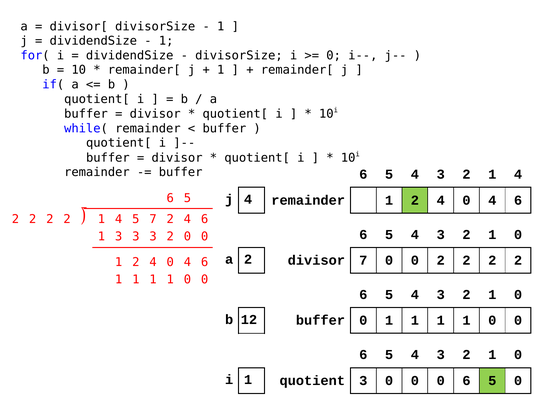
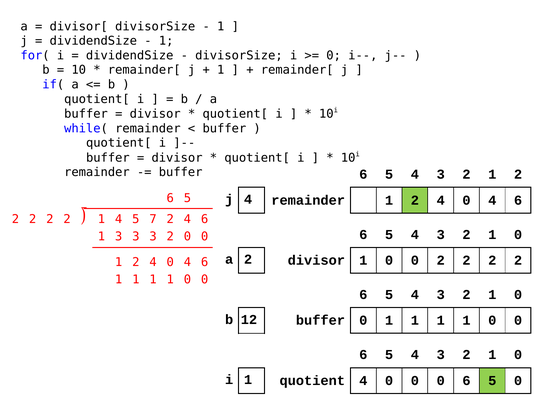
2 1 4: 4 -> 2
divisor 7: 7 -> 1
quotient 3: 3 -> 4
